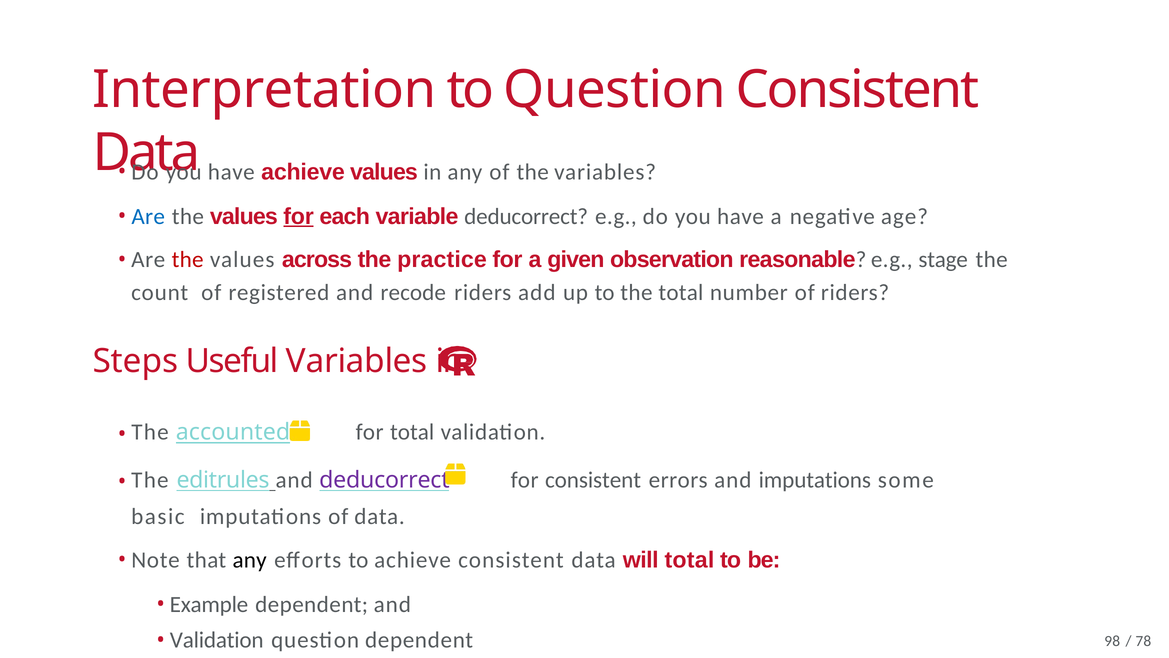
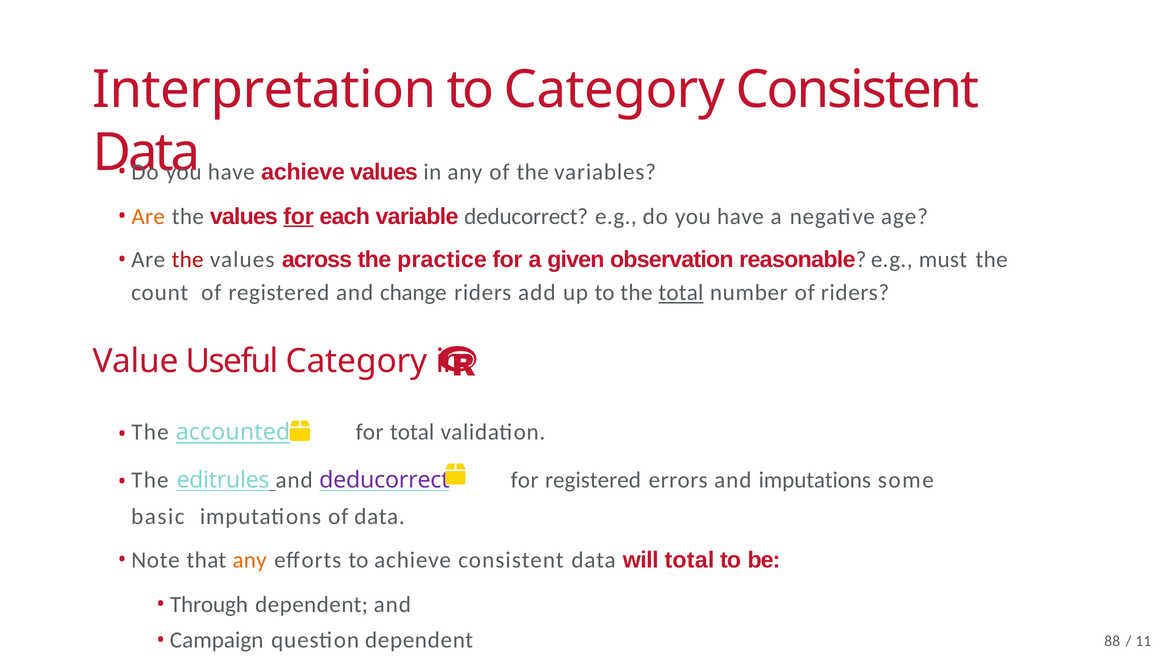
to Question: Question -> Category
Are at (148, 216) colour: blue -> orange
stage: stage -> must
recode: recode -> change
total at (681, 293) underline: none -> present
Steps: Steps -> Value
Useful Variables: Variables -> Category
for consistent: consistent -> registered
any at (250, 560) colour: black -> orange
Example: Example -> Through
Validation at (217, 640): Validation -> Campaign
98: 98 -> 88
78: 78 -> 11
